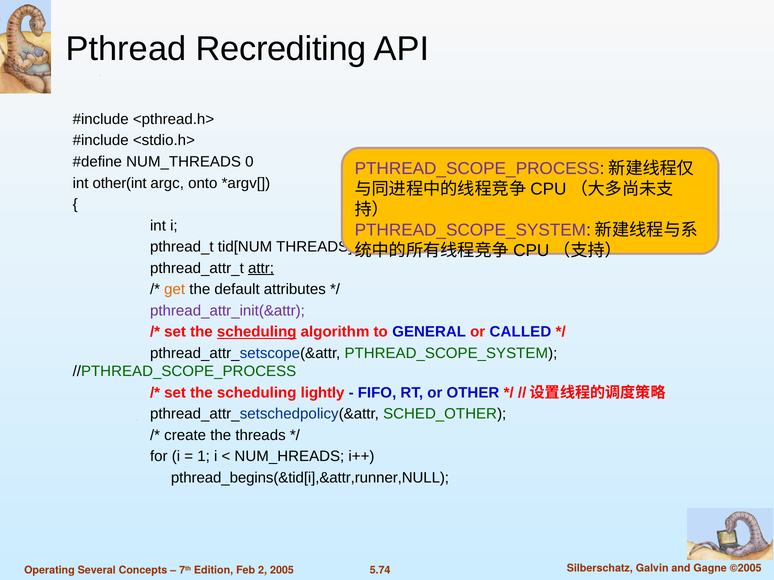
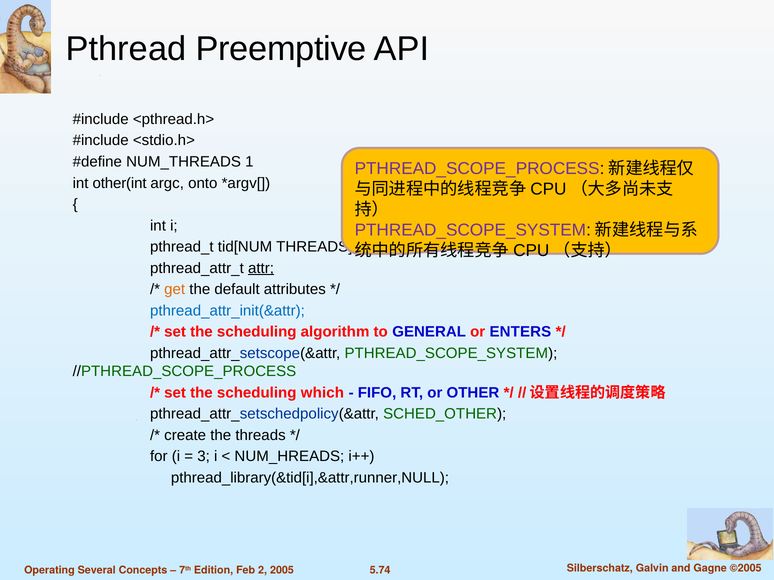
Recrediting: Recrediting -> Preemptive
0: 0 -> 1
pthread_attr_init(&attr colour: purple -> blue
scheduling at (257, 332) underline: present -> none
CALLED: CALLED -> ENTERS
lightly: lightly -> which
1: 1 -> 3
pthread_begins(&tid[i],&attr,runner,NULL: pthread_begins(&tid[i],&attr,runner,NULL -> pthread_library(&tid[i],&attr,runner,NULL
